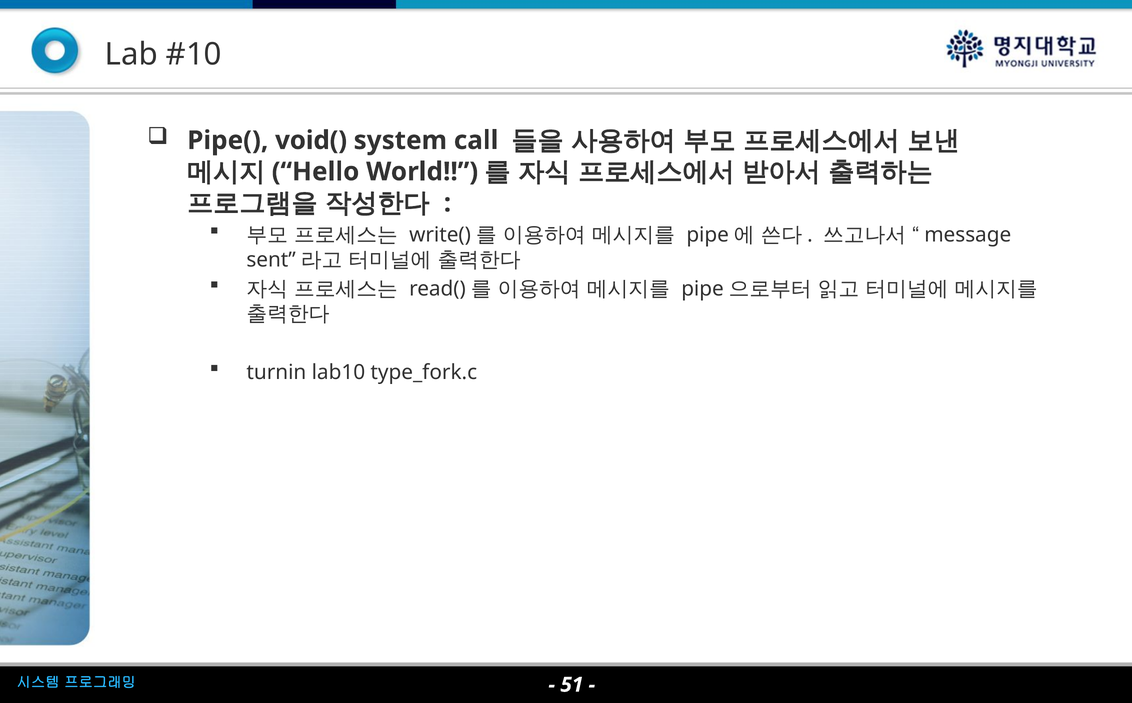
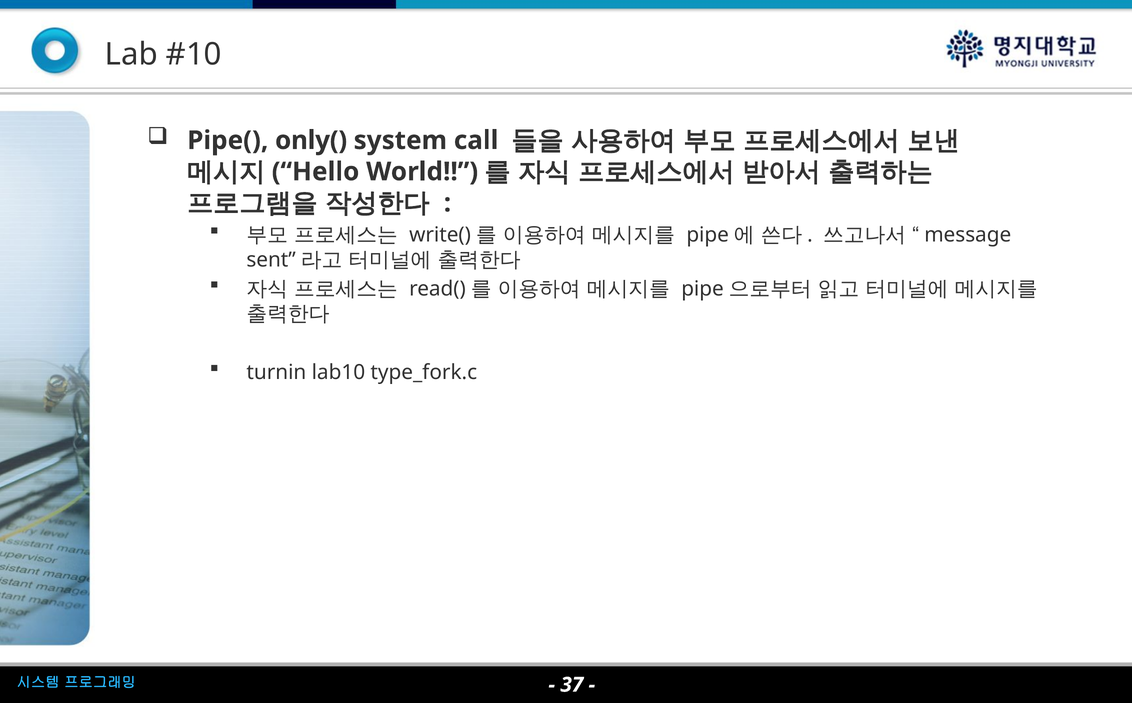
void(: void( -> only(
51: 51 -> 37
